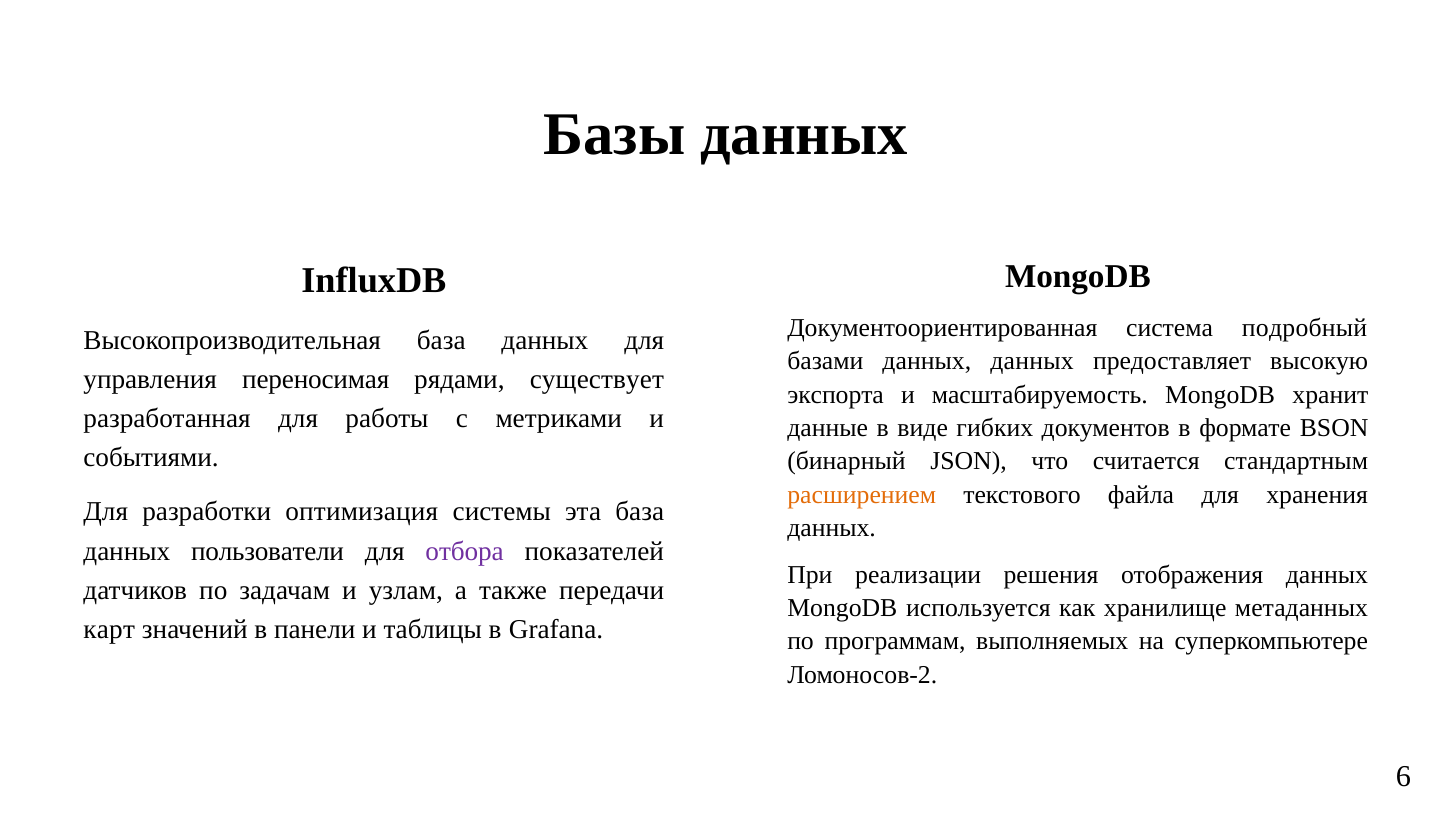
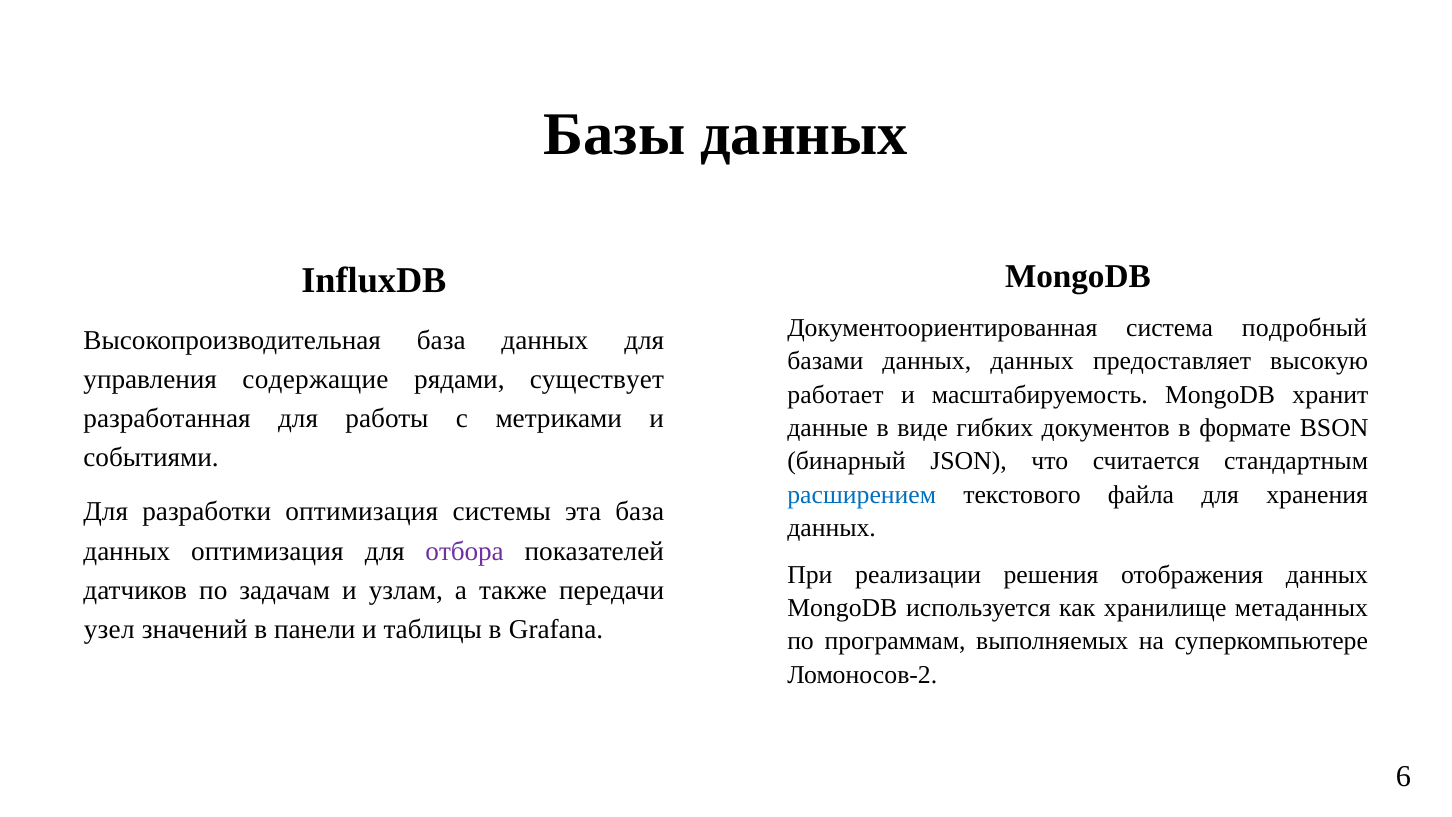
переносимая: переносимая -> содержащие
экспорта: экспорта -> работает
расширением colour: orange -> blue
данных пользователи: пользователи -> оптимизация
карт: карт -> узел
